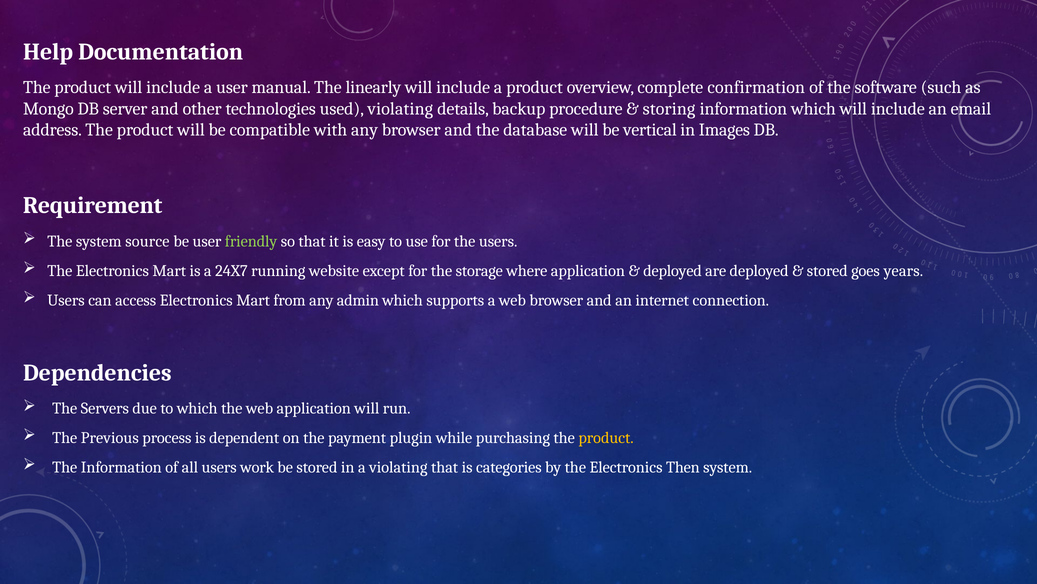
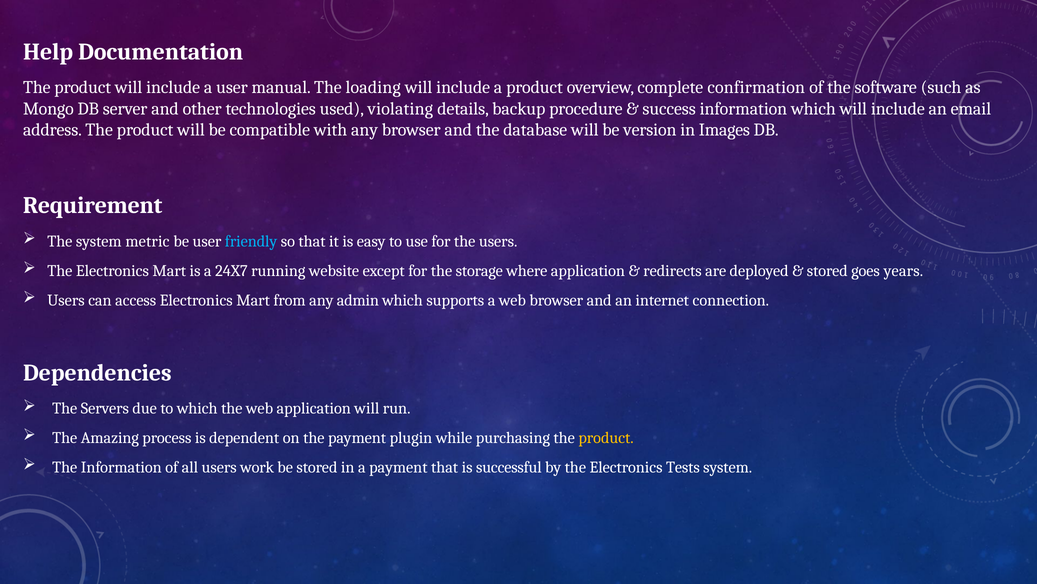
linearly: linearly -> loading
storing: storing -> success
vertical: vertical -> version
source: source -> metric
friendly colour: light green -> light blue
deployed at (673, 270): deployed -> redirects
Previous: Previous -> Amazing
a violating: violating -> payment
categories: categories -> successful
Then: Then -> Tests
